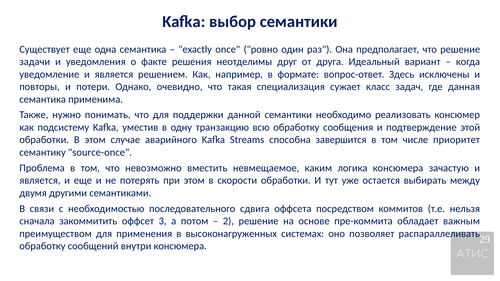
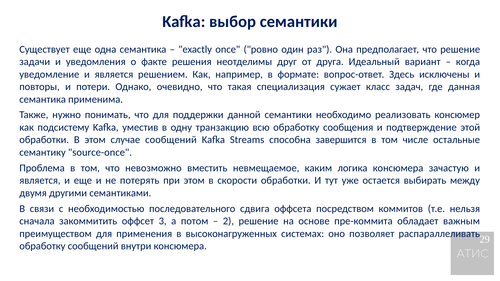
случае аварийного: аварийного -> сообщений
приоритет: приоритет -> остальные
